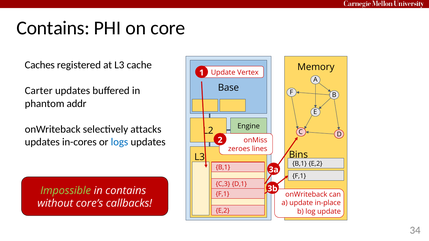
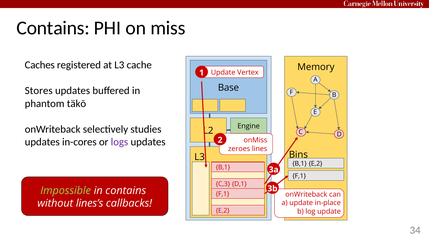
core: core -> miss
Carter: Carter -> Stores
addr: addr -> täkō
attacks: attacks -> studies
logs colour: blue -> purple
core’s: core’s -> lines’s
